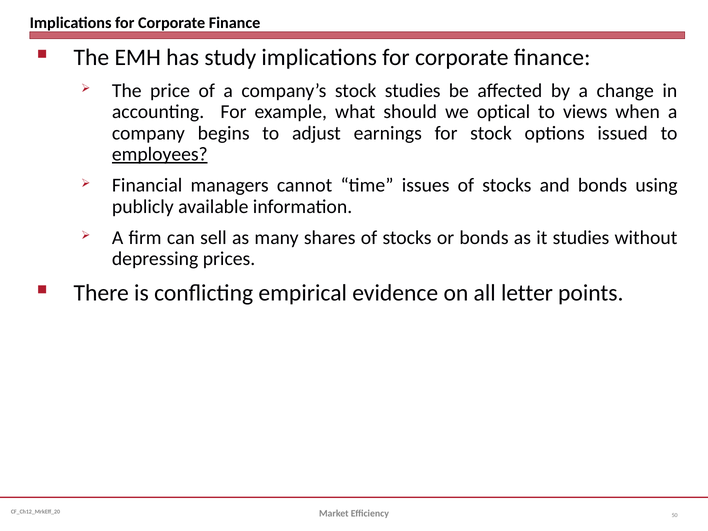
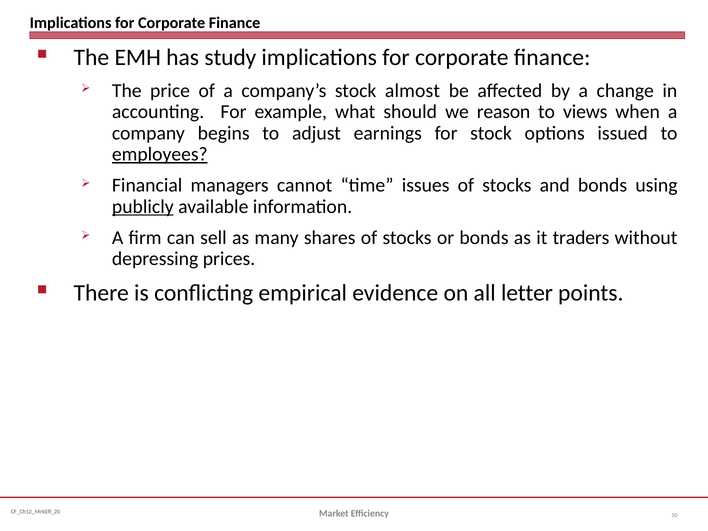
stock studies: studies -> almost
optical: optical -> reason
publicly underline: none -> present
it studies: studies -> traders
